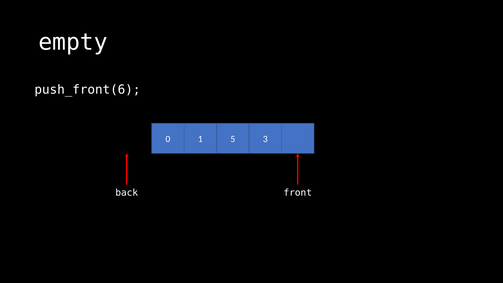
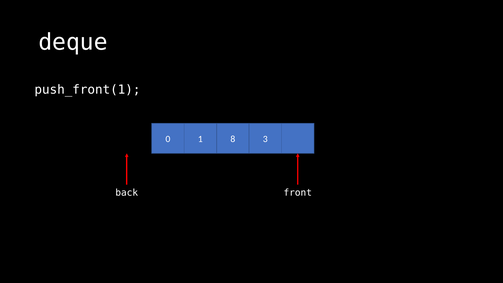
empty: empty -> deque
push_front(6: push_front(6 -> push_front(1
5: 5 -> 8
